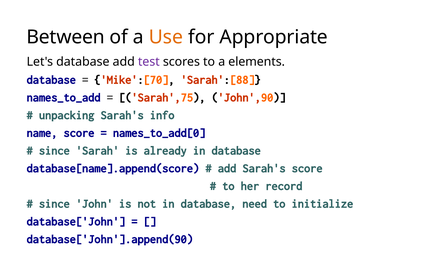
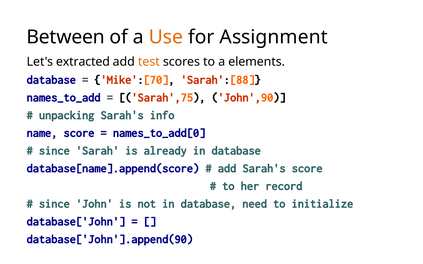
Appropriate: Appropriate -> Assignment
Let's database: database -> extracted
test colour: purple -> orange
